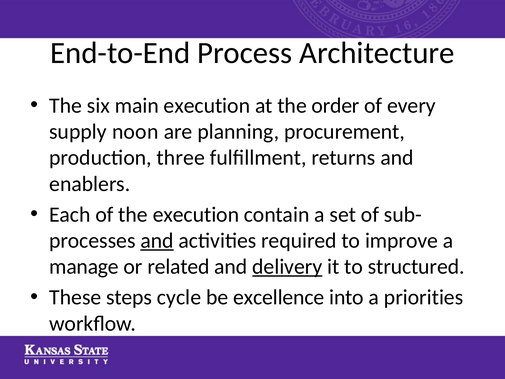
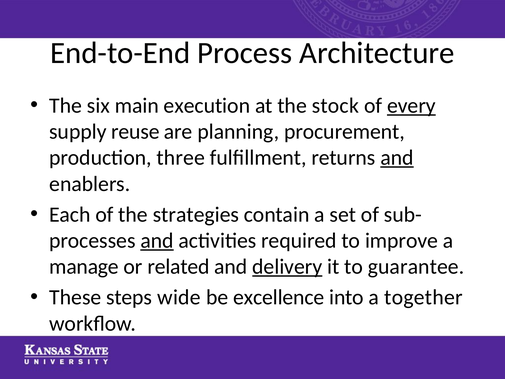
order: order -> stock
every underline: none -> present
noon: noon -> reuse
and at (397, 158) underline: none -> present
the execution: execution -> strategies
structured: structured -> guarantee
cycle: cycle -> wide
priorities: priorities -> together
